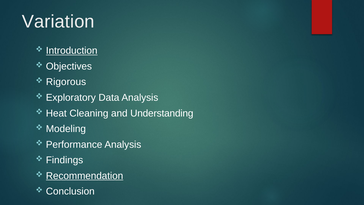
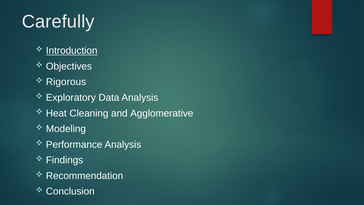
Variation: Variation -> Carefully
Understanding: Understanding -> Agglomerative
Recommendation underline: present -> none
